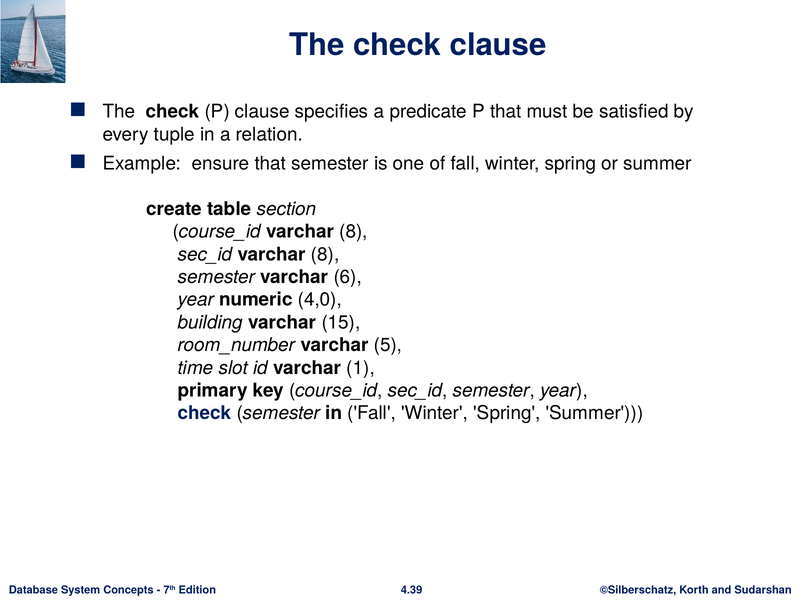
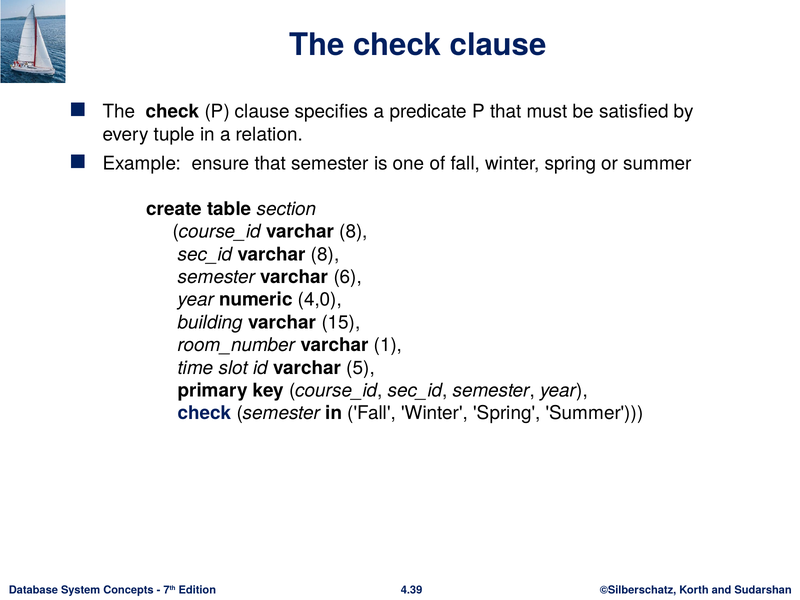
5: 5 -> 1
1: 1 -> 5
